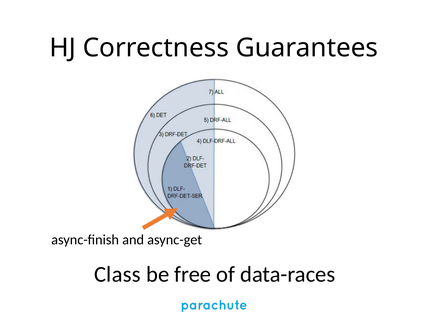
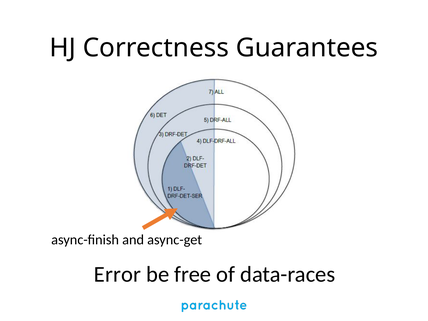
Class: Class -> Error
